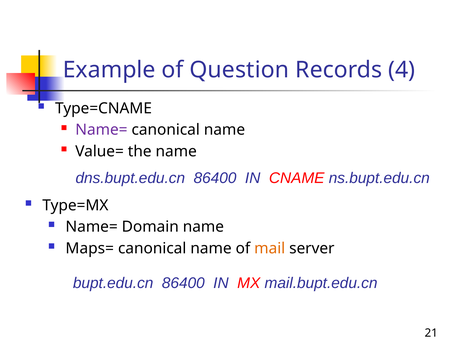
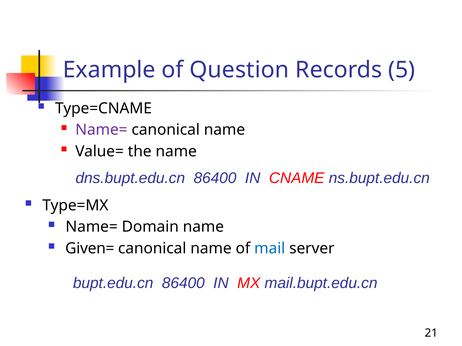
4: 4 -> 5
Maps=: Maps= -> Given=
mail colour: orange -> blue
